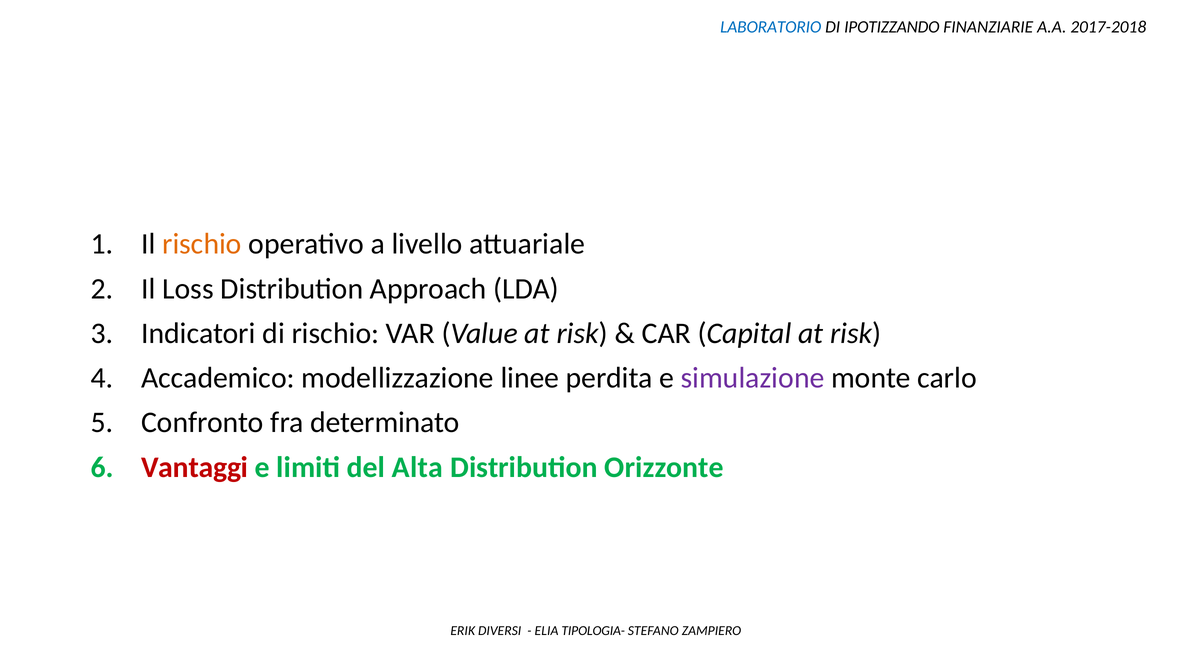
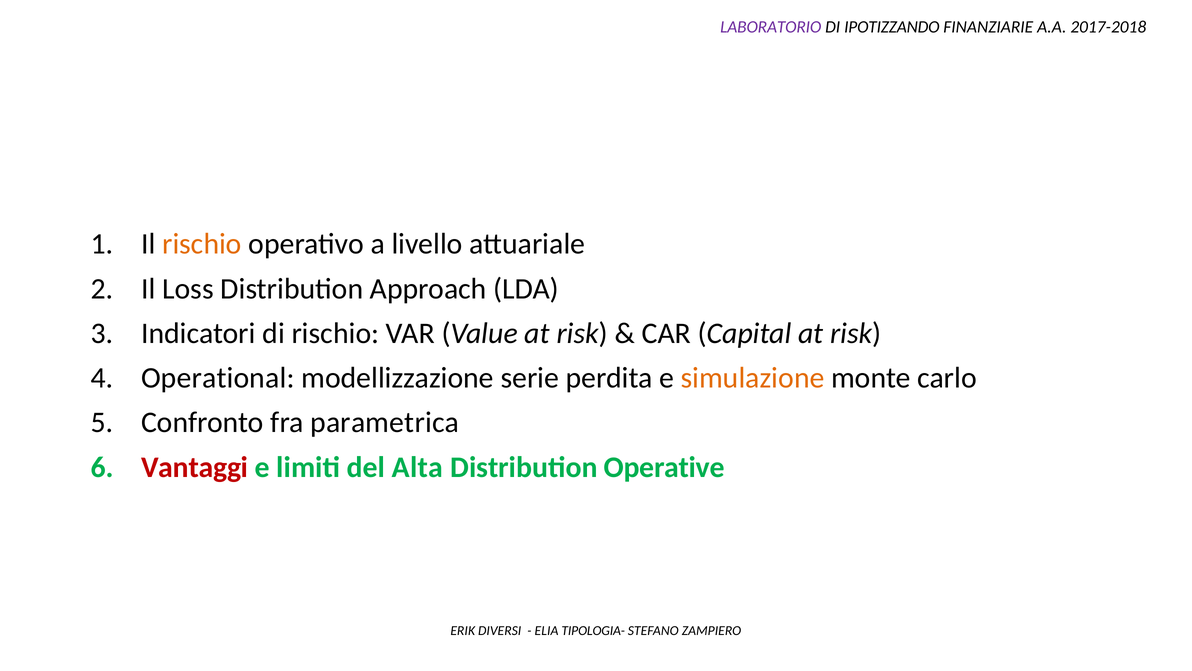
LABORATORIO colour: blue -> purple
Accademico: Accademico -> Operational
linee: linee -> serie
simulazione colour: purple -> orange
determinato: determinato -> parametrica
Orizzonte: Orizzonte -> Operative
